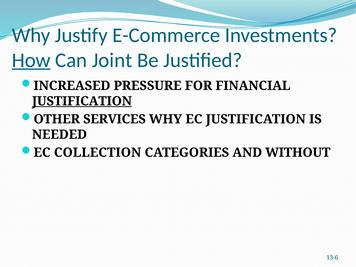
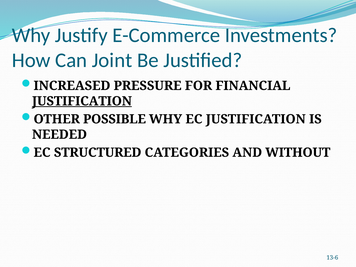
How underline: present -> none
SERVICES: SERVICES -> POSSIBLE
COLLECTION: COLLECTION -> STRUCTURED
